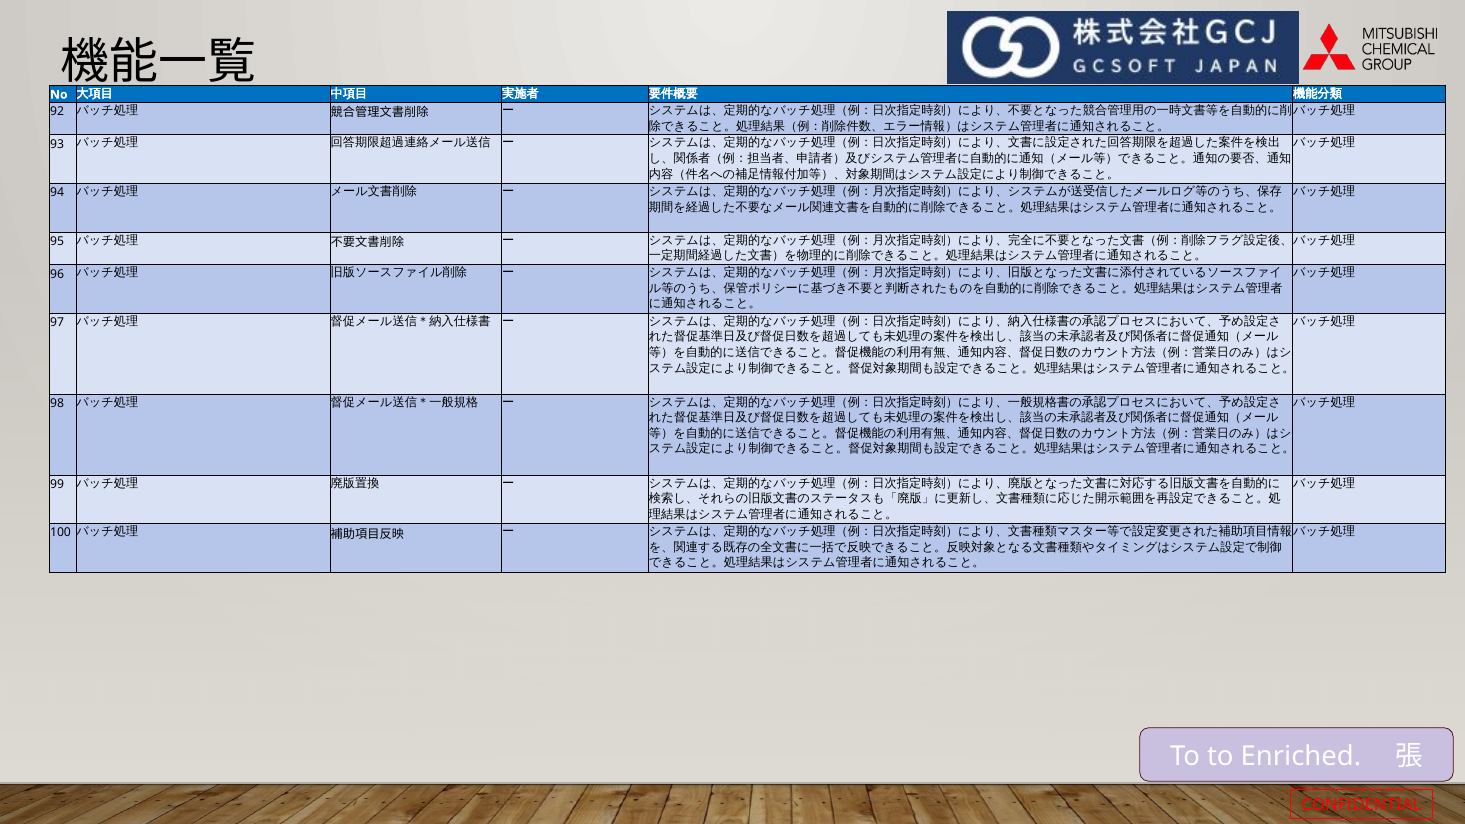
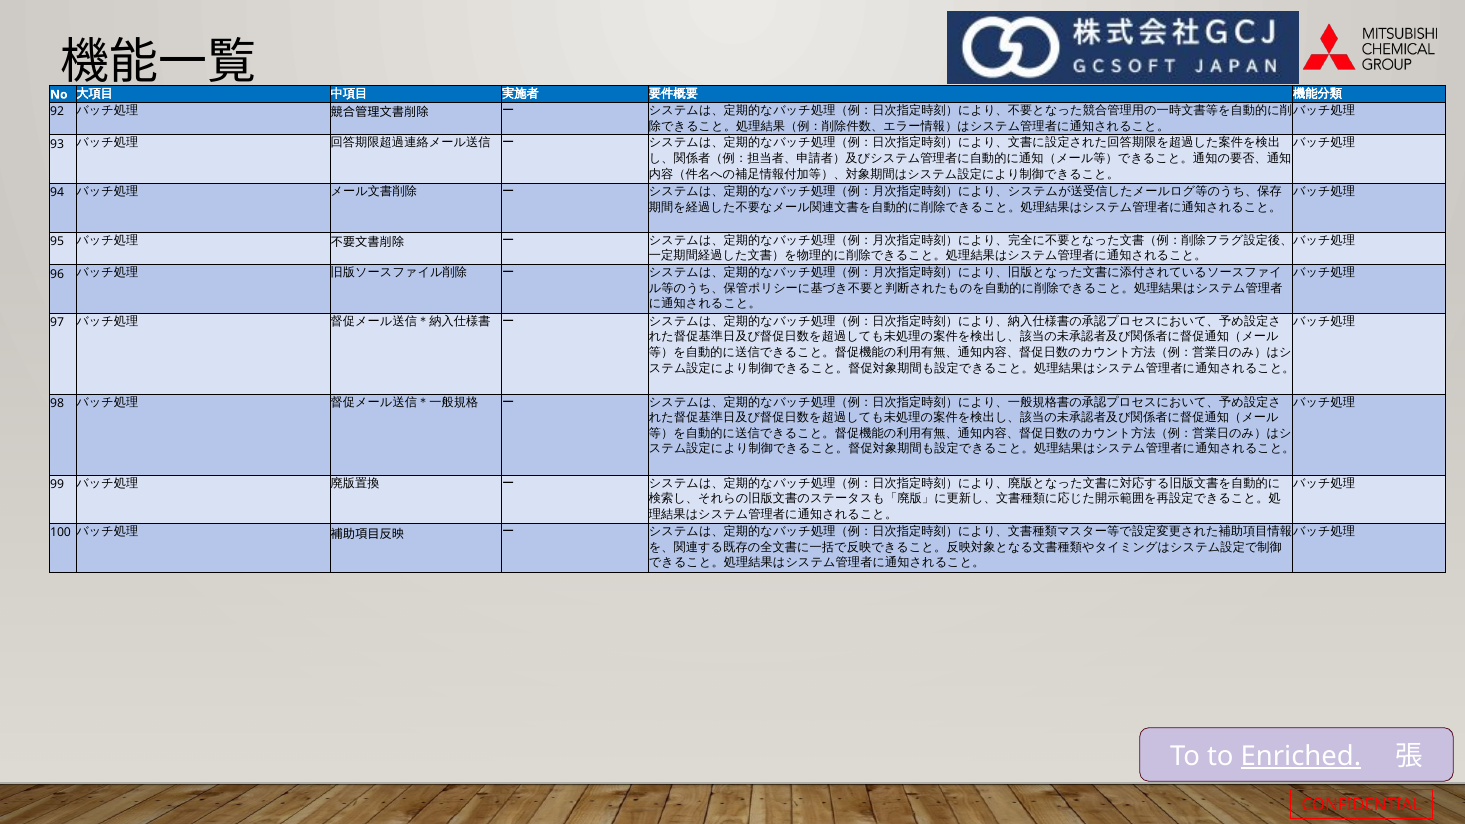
Enriched underline: none -> present
